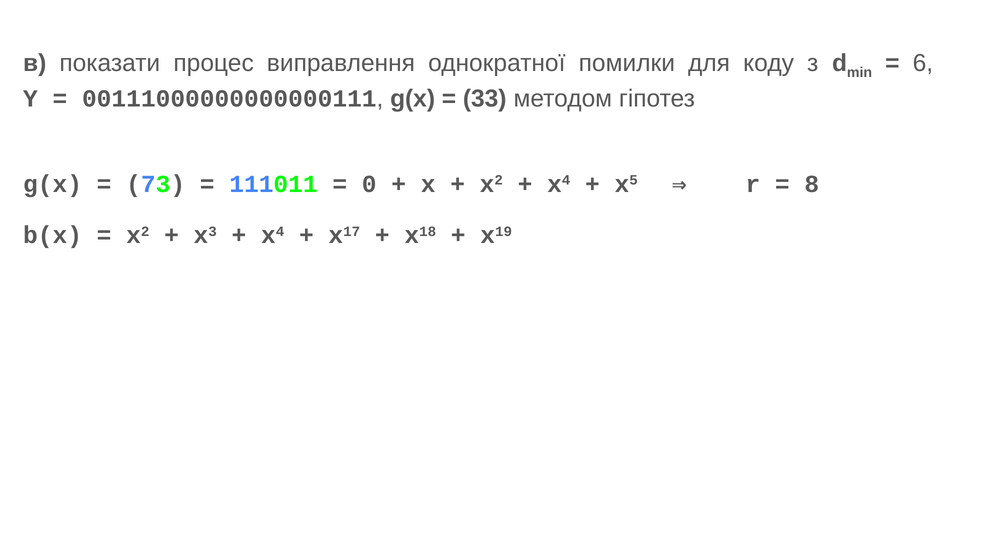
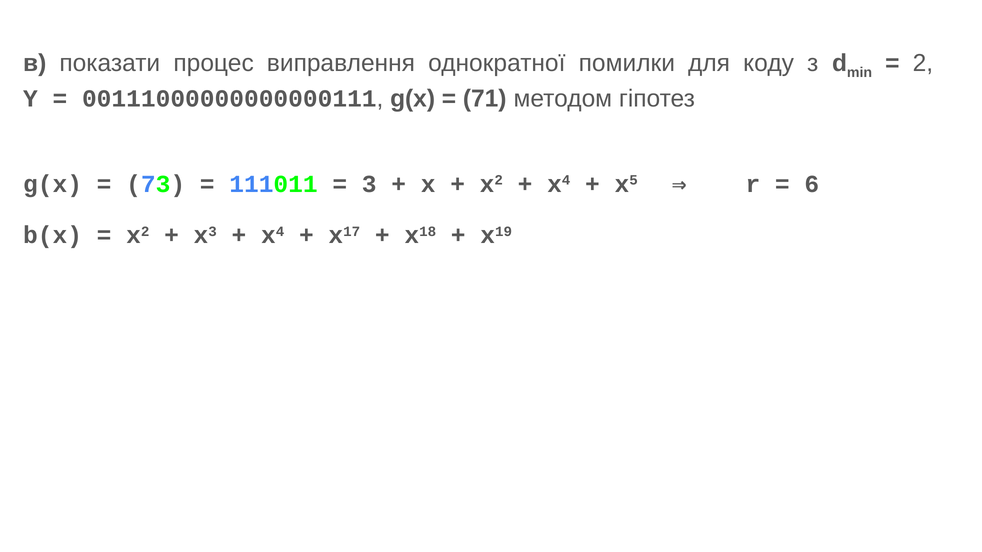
6: 6 -> 2
33: 33 -> 71
0: 0 -> 3
8: 8 -> 6
